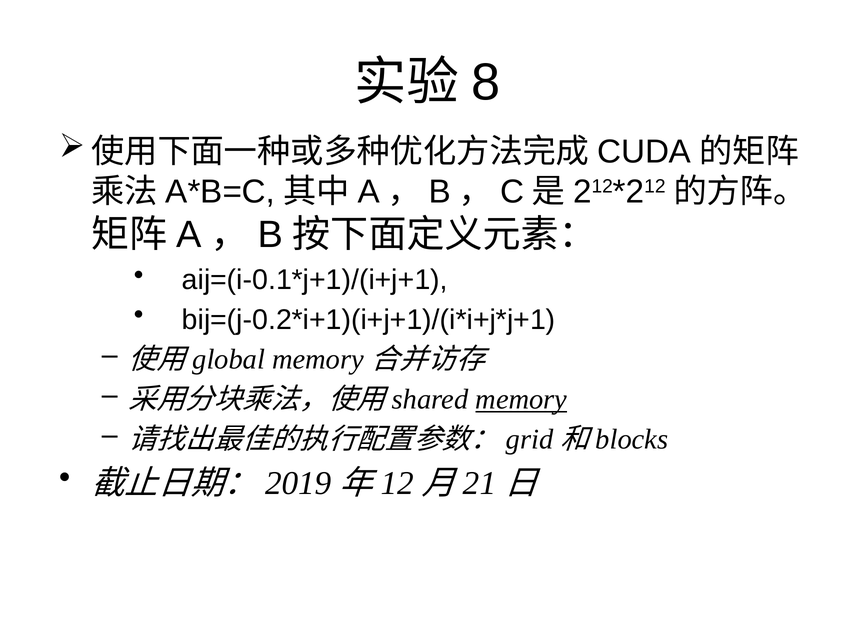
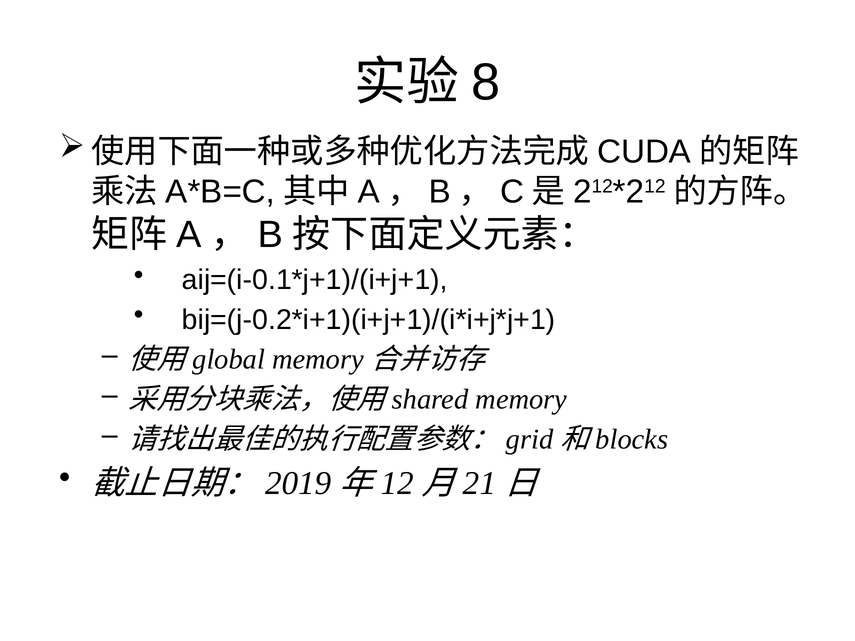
memory underline: present -> none
